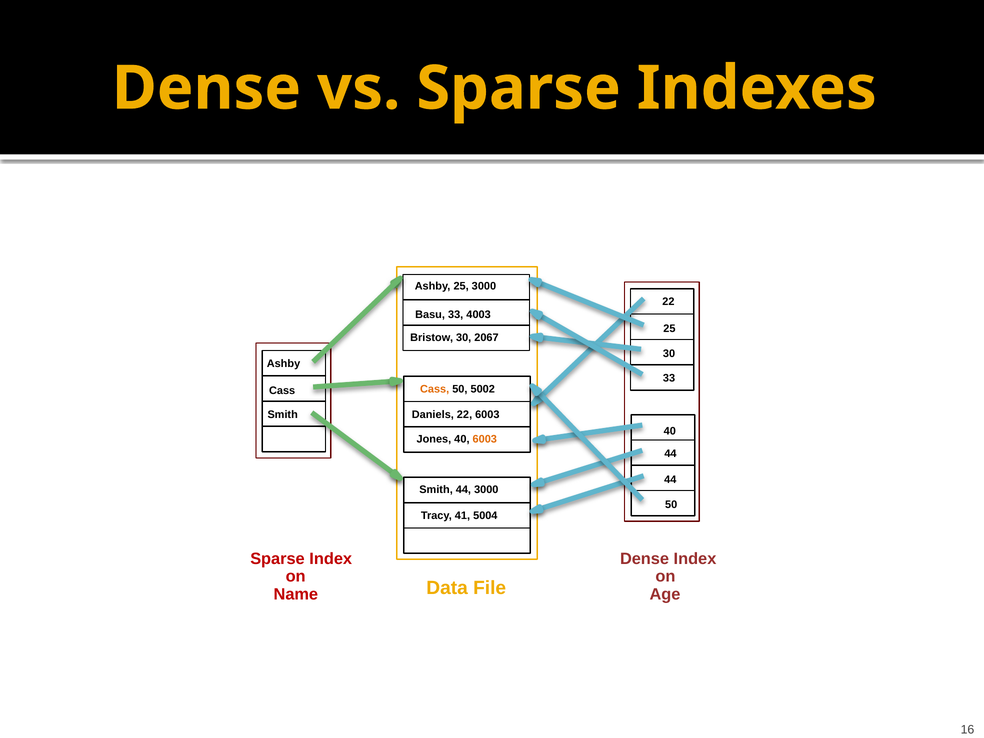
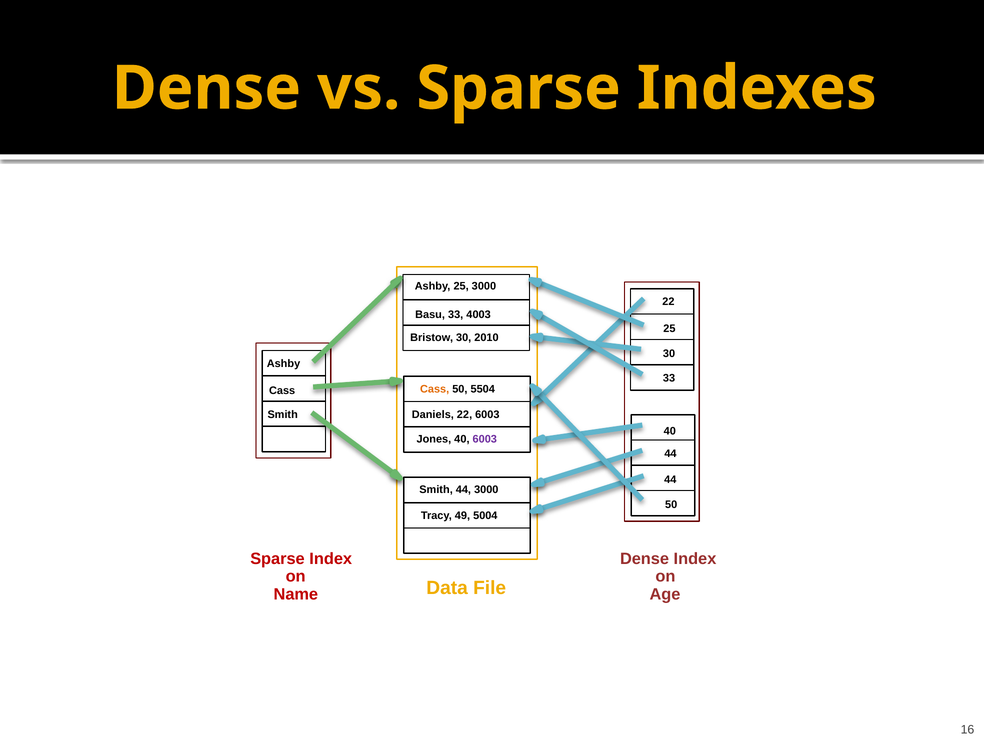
2067: 2067 -> 2010
5002: 5002 -> 5504
6003 at (485, 439) colour: orange -> purple
41: 41 -> 49
